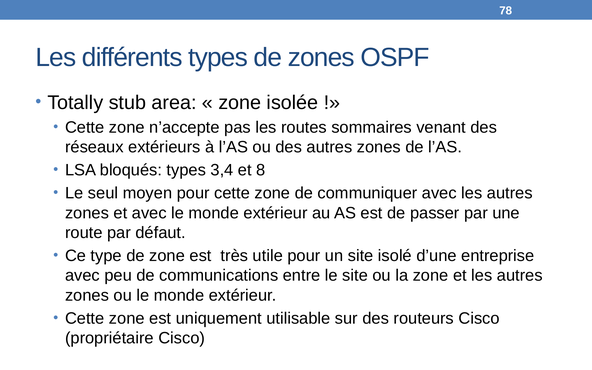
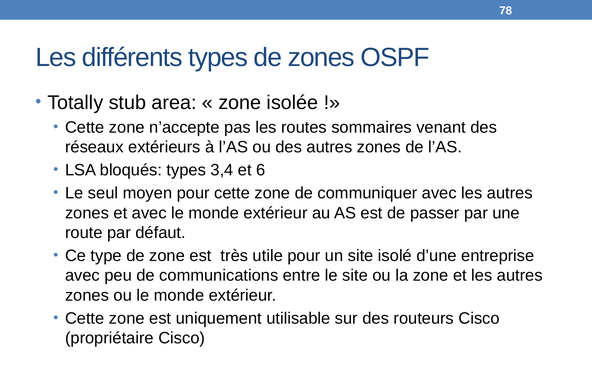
8: 8 -> 6
